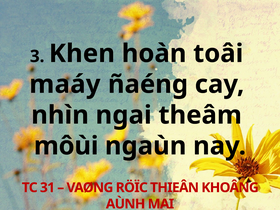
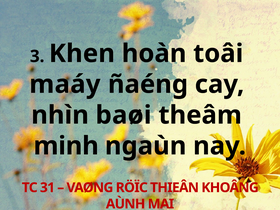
ngai: ngai -> baøi
môùi: môùi -> minh
